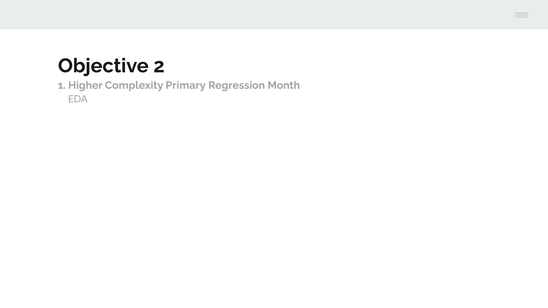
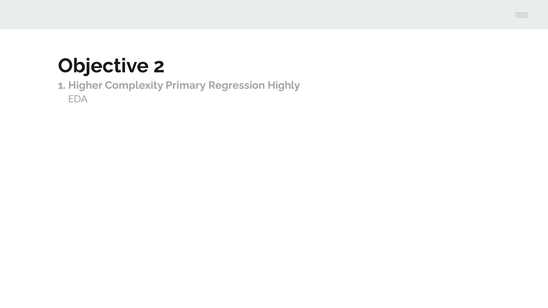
Month: Month -> Highly
